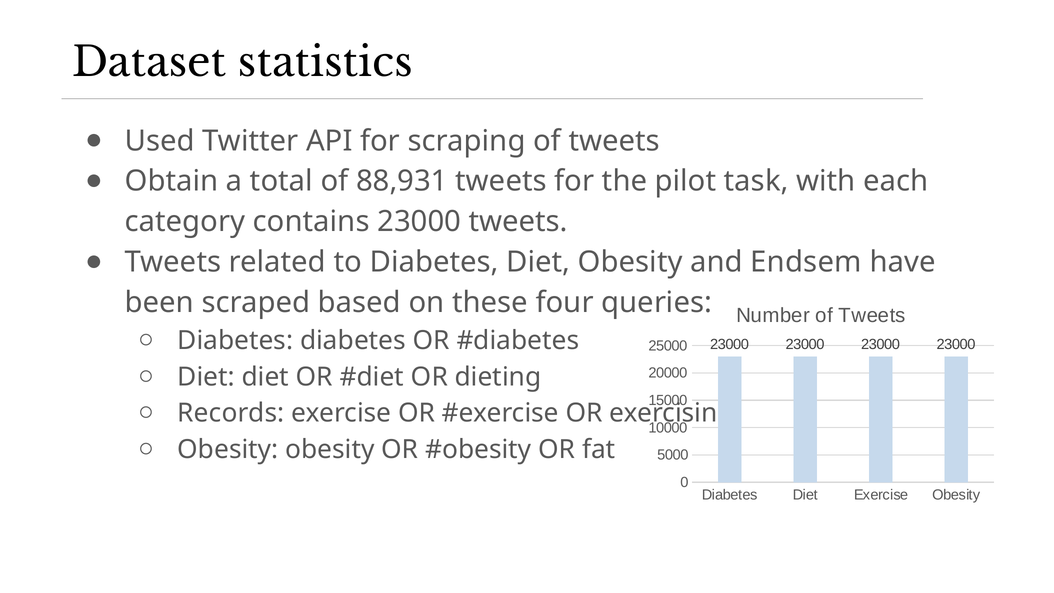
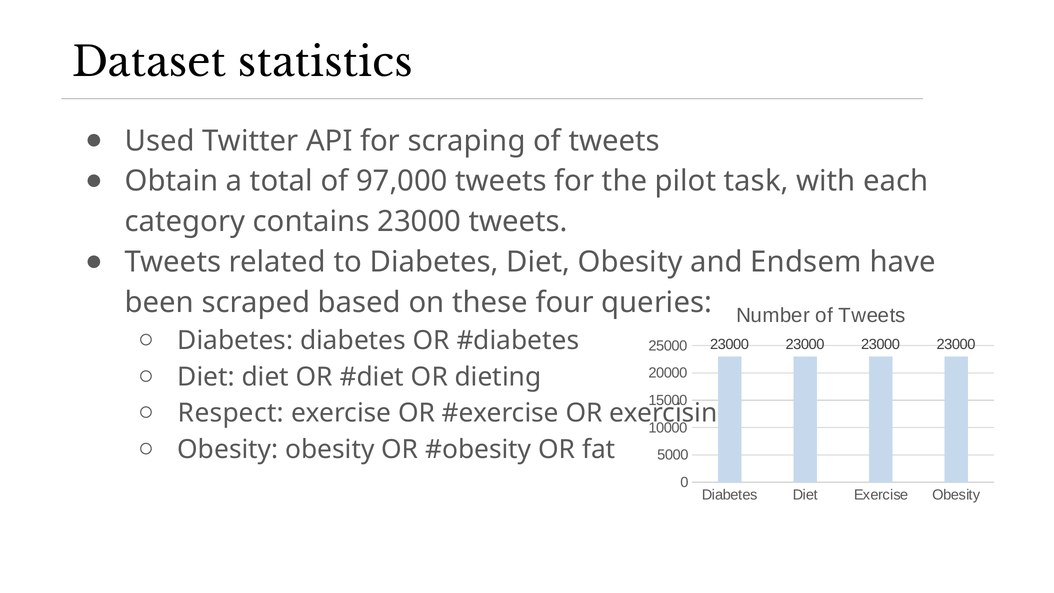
88,931: 88,931 -> 97,000
Records: Records -> Respect
